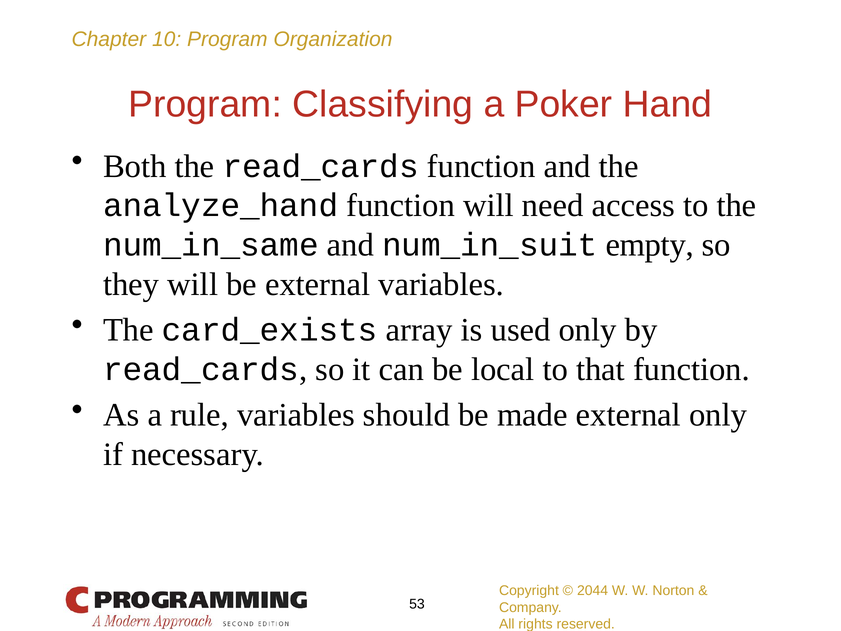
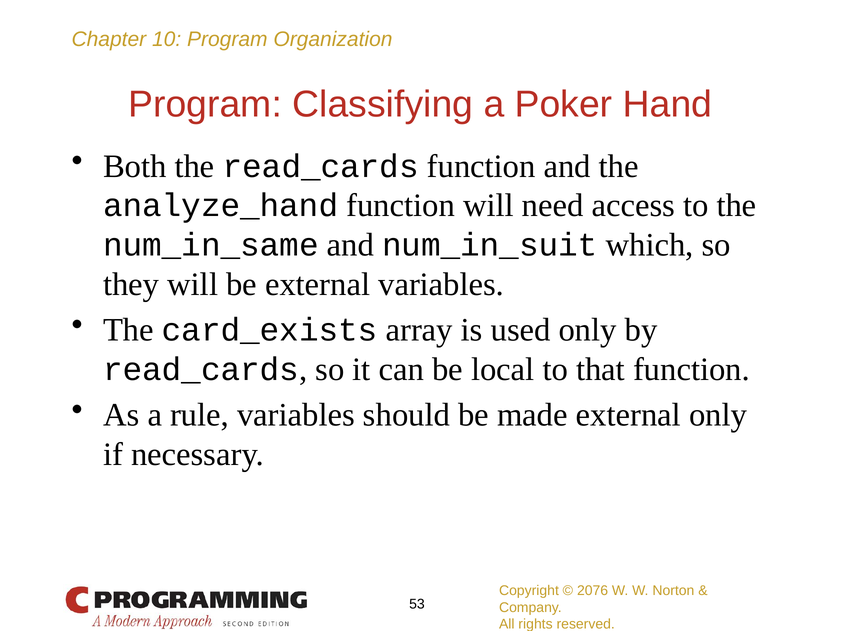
empty: empty -> which
2044: 2044 -> 2076
